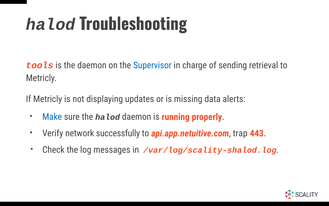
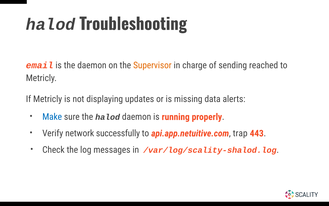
tools: tools -> email
Supervisor colour: blue -> orange
retrieval: retrieval -> reached
